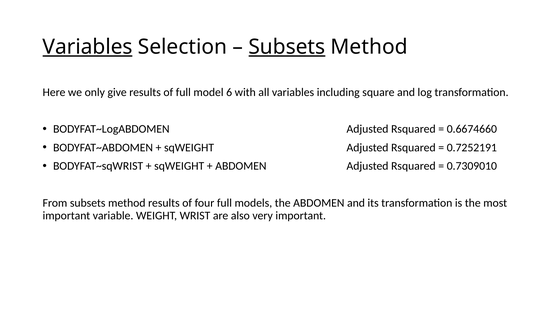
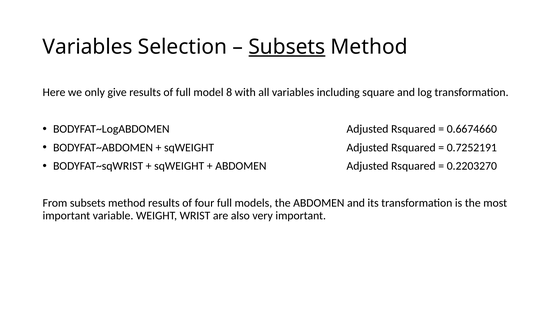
Variables at (88, 47) underline: present -> none
6: 6 -> 8
0.7309010: 0.7309010 -> 0.2203270
